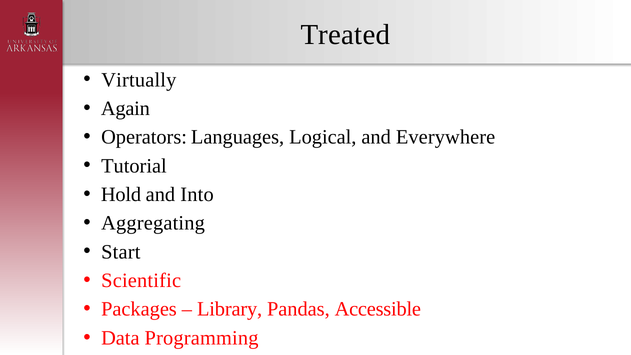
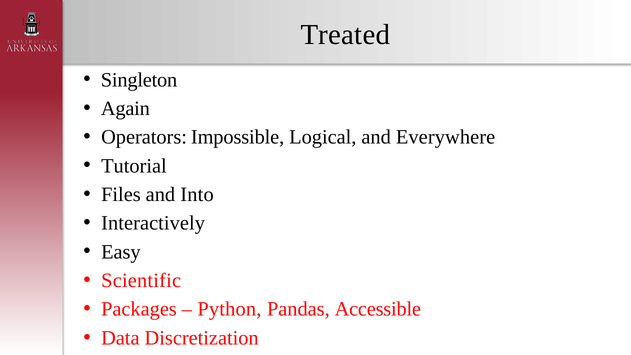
Virtually: Virtually -> Singleton
Languages: Languages -> Impossible
Hold: Hold -> Files
Aggregating: Aggregating -> Interactively
Start: Start -> Easy
Library: Library -> Python
Programming: Programming -> Discretization
